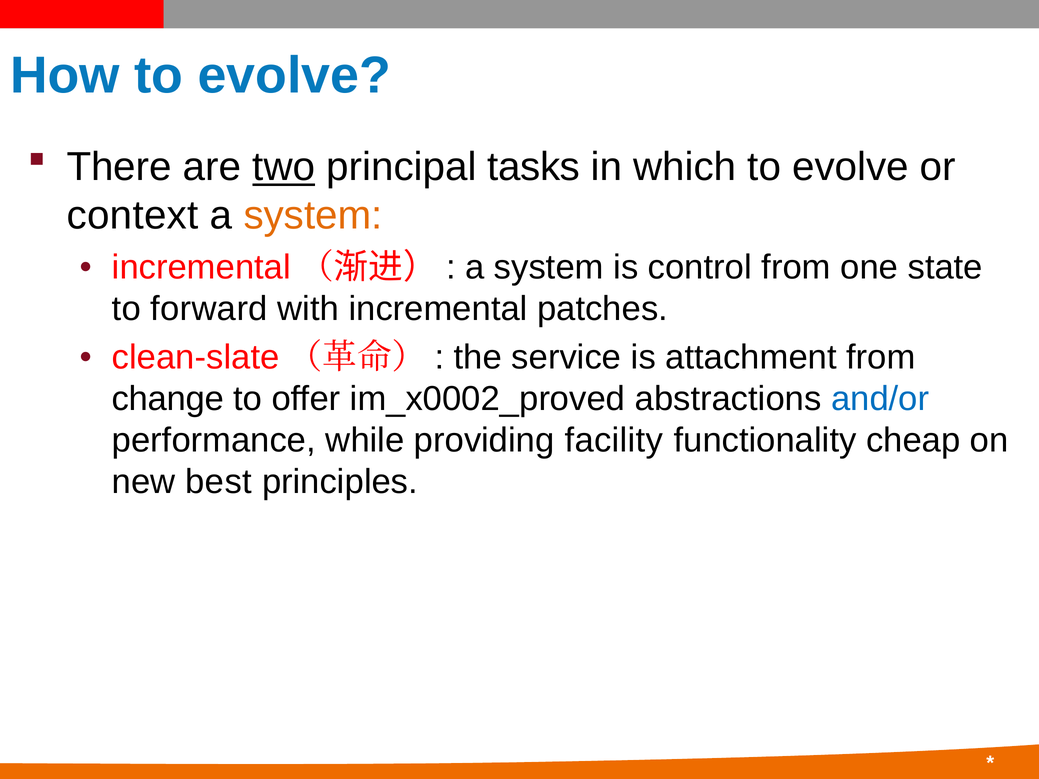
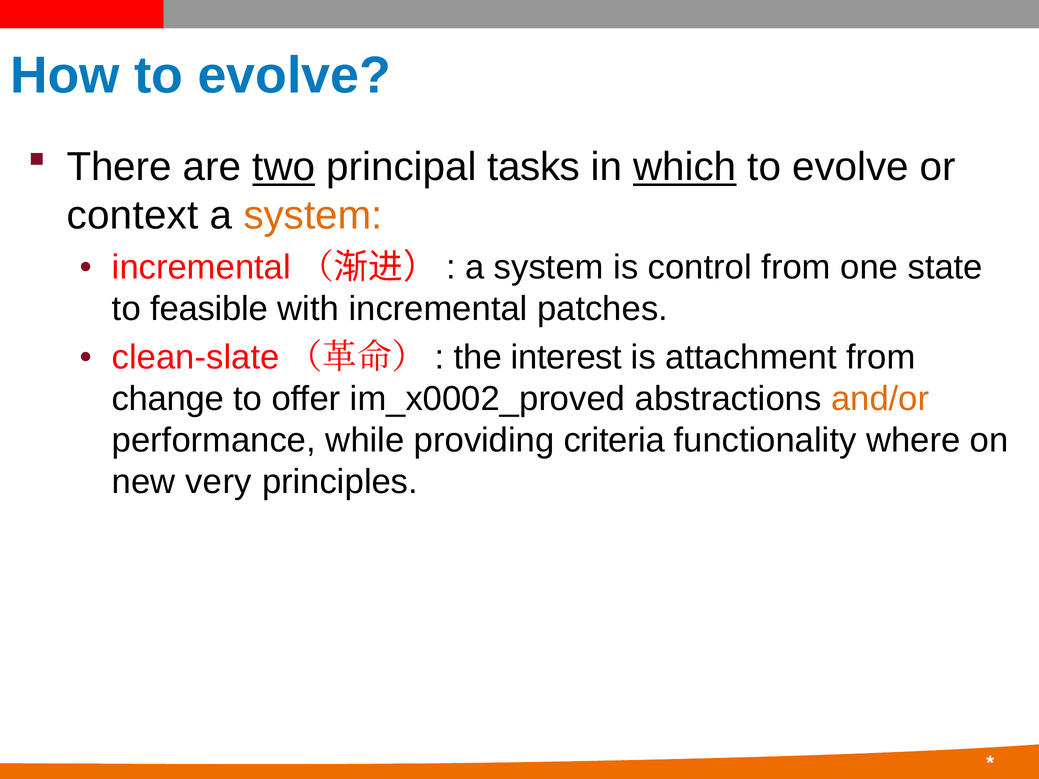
which underline: none -> present
forward: forward -> feasible
service: service -> interest
and/or colour: blue -> orange
facility: facility -> criteria
cheap: cheap -> where
best: best -> very
